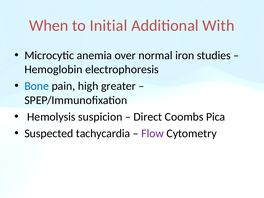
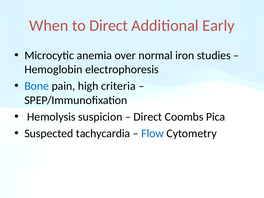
to Initial: Initial -> Direct
With: With -> Early
greater: greater -> criteria
Flow colour: purple -> blue
